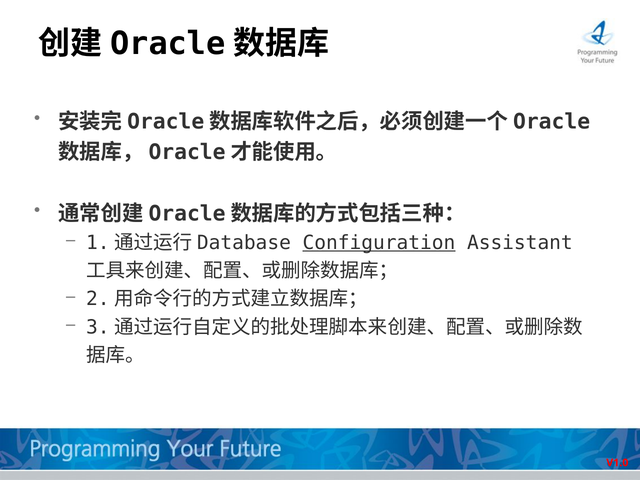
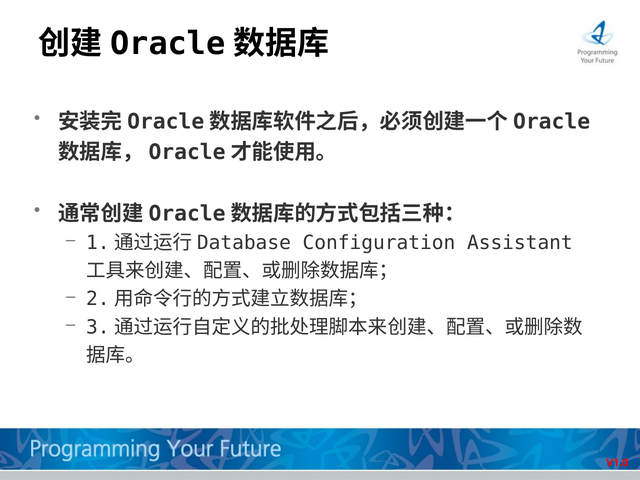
Configuration underline: present -> none
